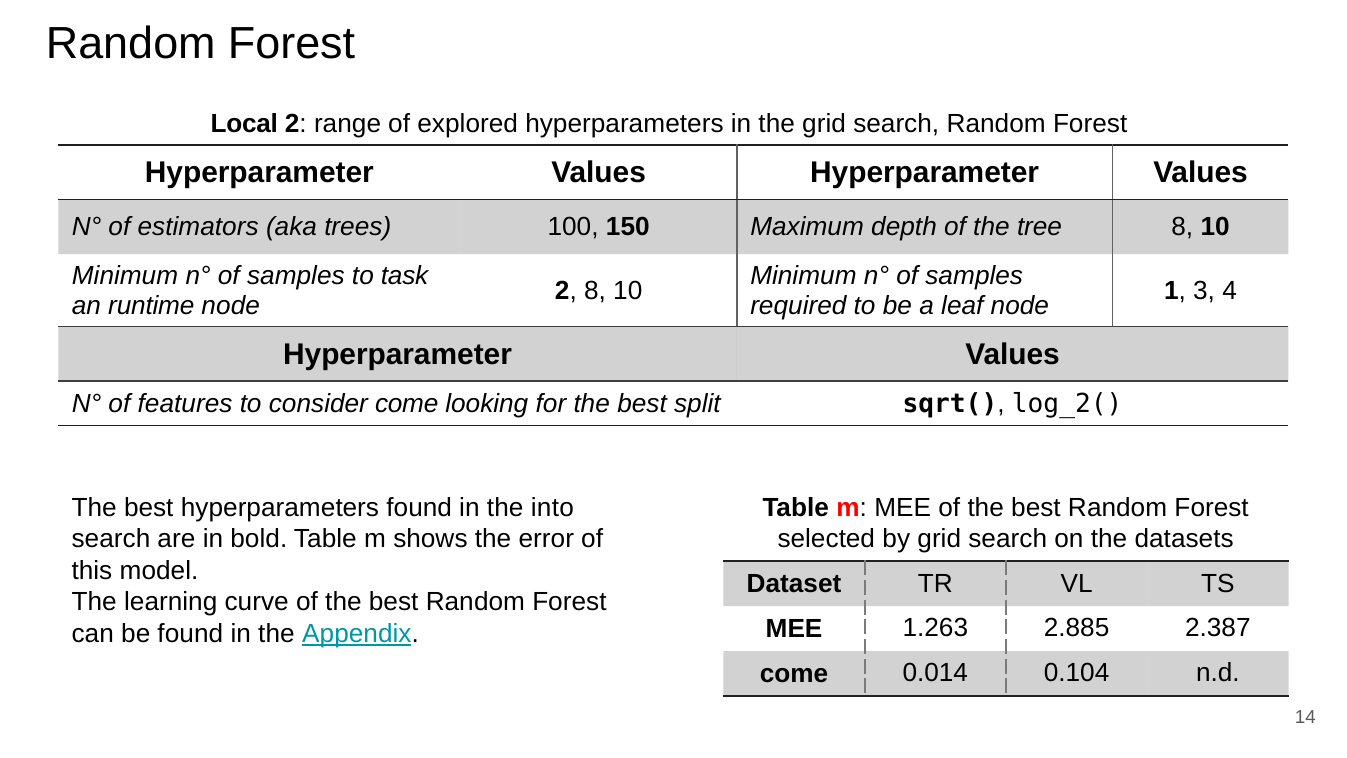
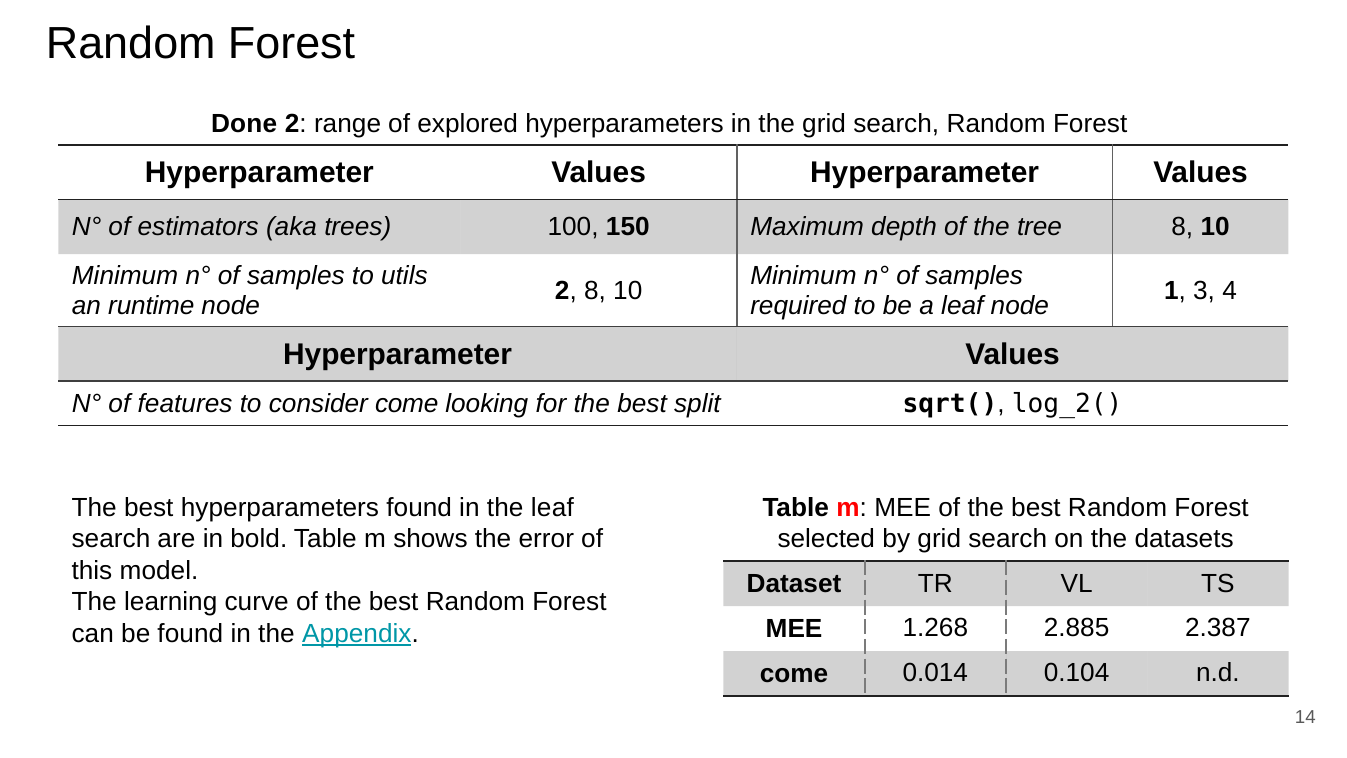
Local: Local -> Done
task: task -> utils
the into: into -> leaf
1.263: 1.263 -> 1.268
